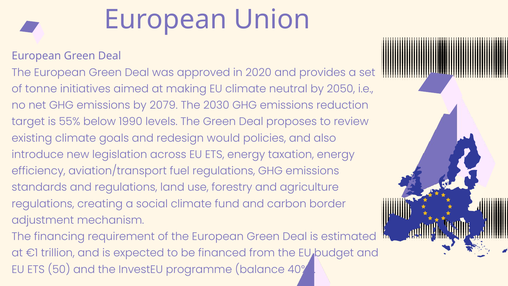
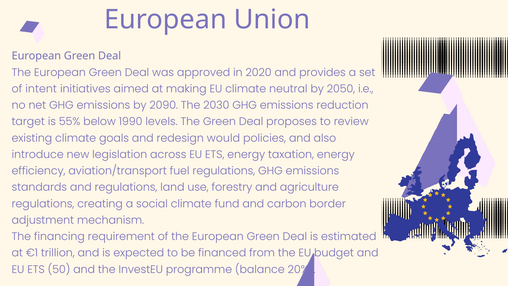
tonne: tonne -> intent
2079: 2079 -> 2090
40%: 40% -> 20%
